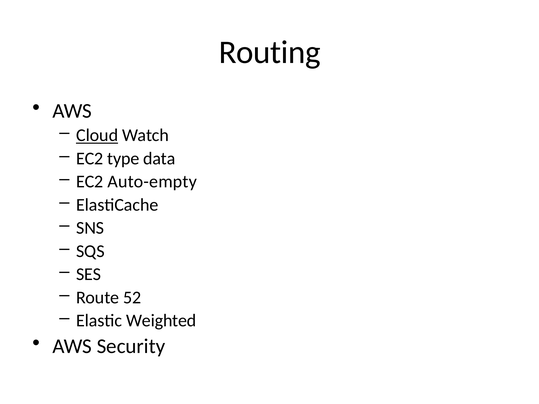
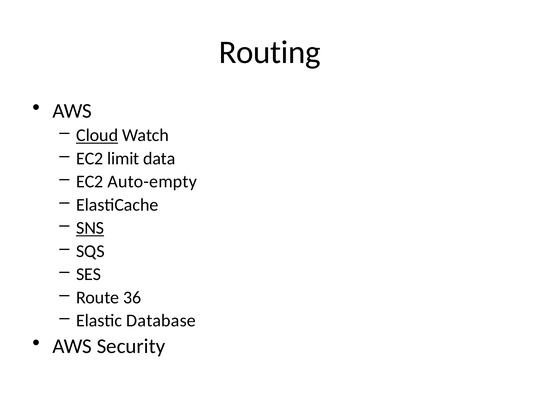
type: type -> limit
SNS underline: none -> present
52: 52 -> 36
Weighted: Weighted -> Database
